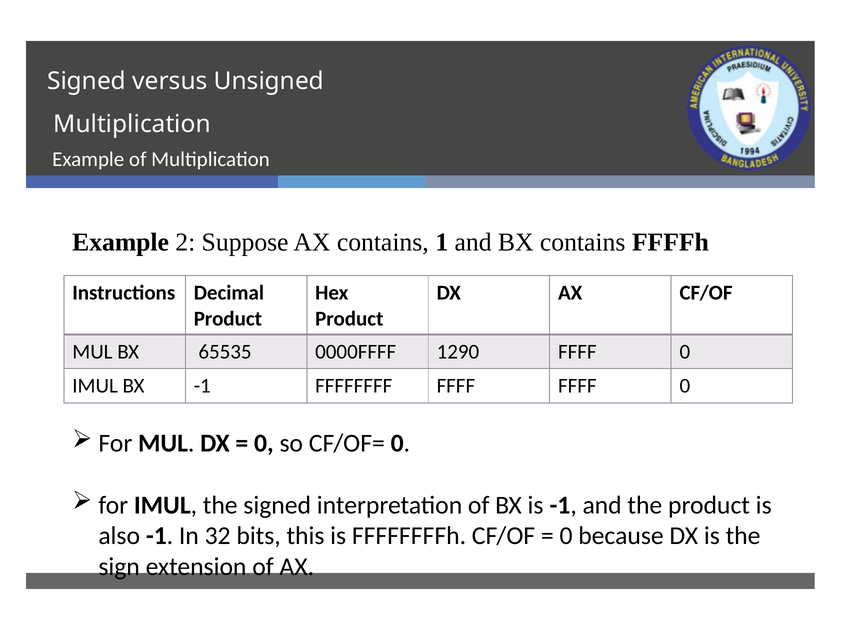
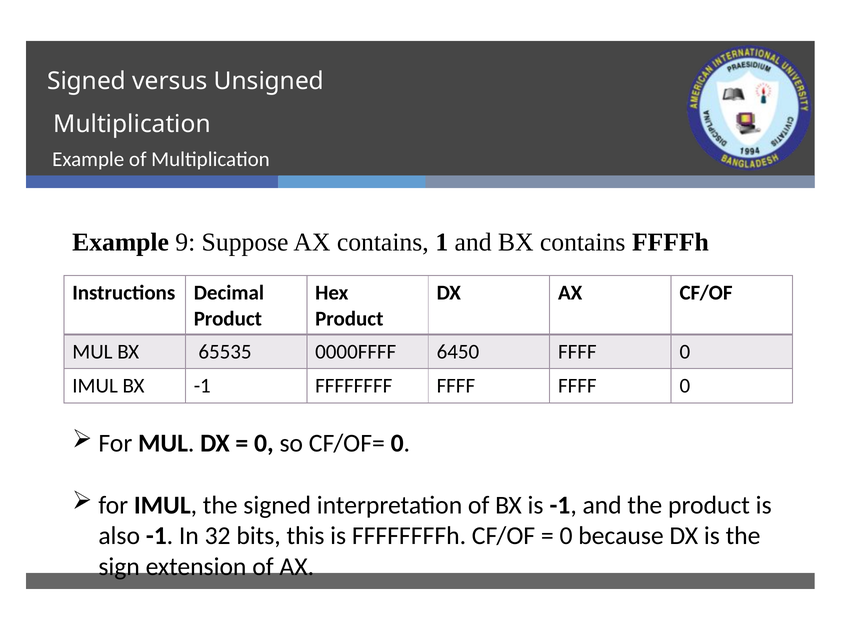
2: 2 -> 9
1290: 1290 -> 6450
